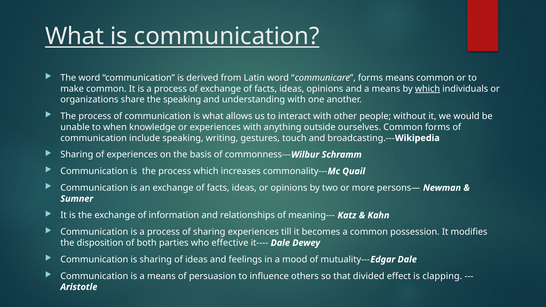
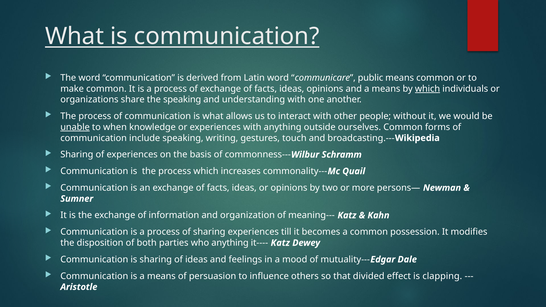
communicare forms: forms -> public
unable underline: none -> present
relationships: relationships -> organization
who effective: effective -> anything
it---- Dale: Dale -> Katz
